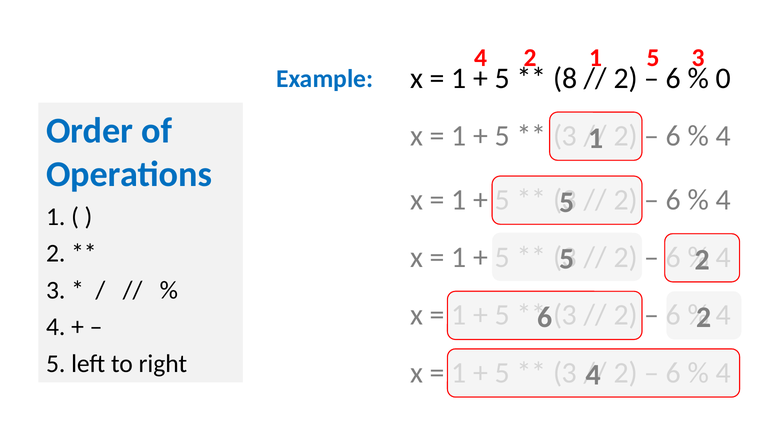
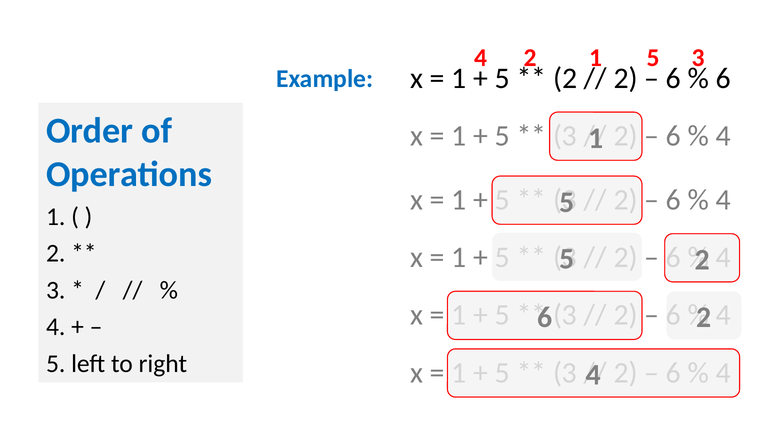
8 at (565, 78): 8 -> 2
0 at (723, 78): 0 -> 6
